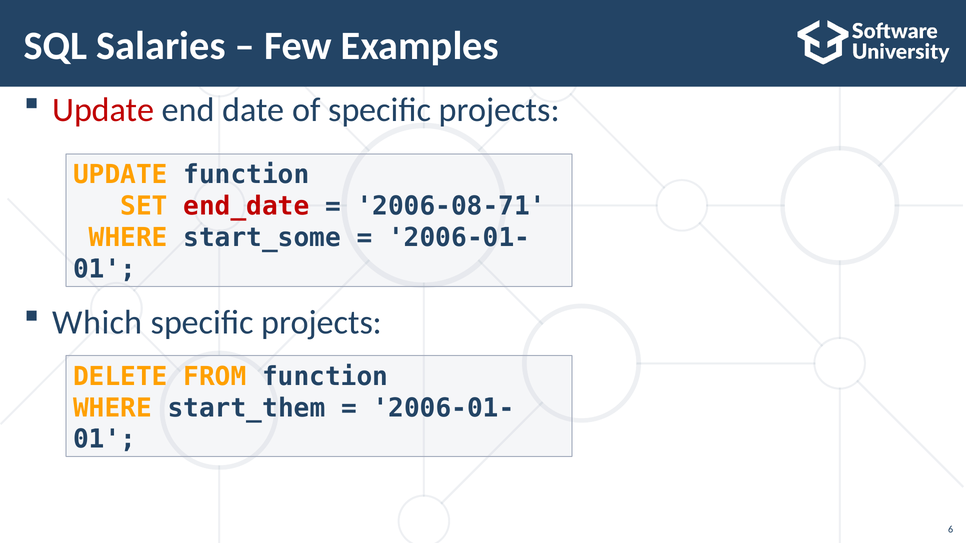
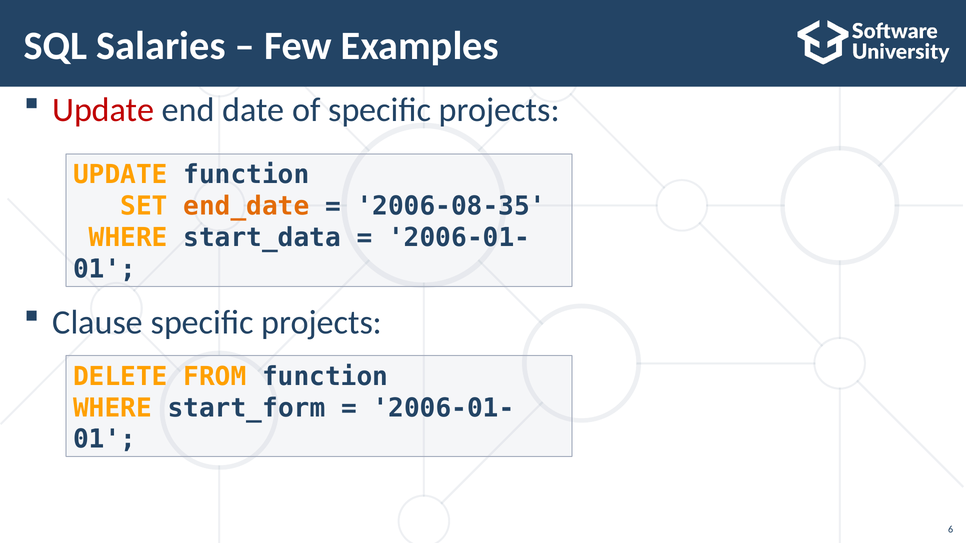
end_date colour: red -> orange
2006-08-71: 2006-08-71 -> 2006-08-35
start_some: start_some -> start_data
Which: Which -> Clause
start_them: start_them -> start_form
